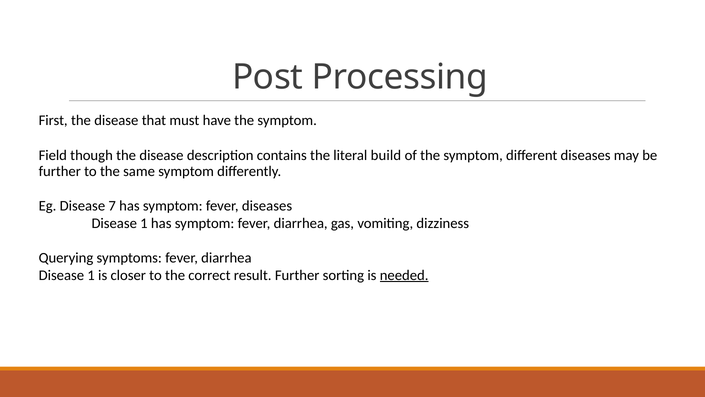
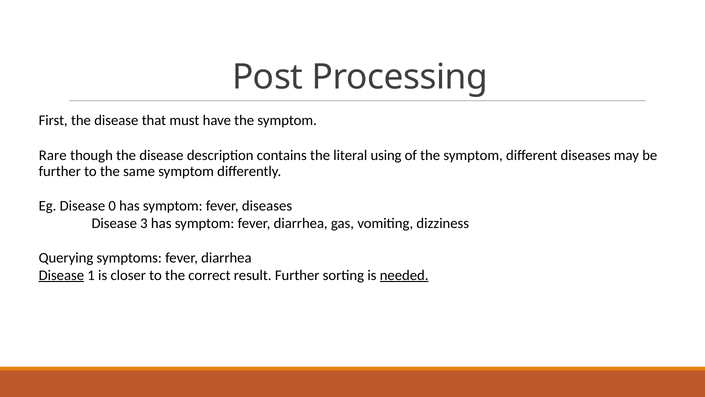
Field: Field -> Rare
build: build -> using
7: 7 -> 0
1 at (144, 223): 1 -> 3
Disease at (61, 275) underline: none -> present
